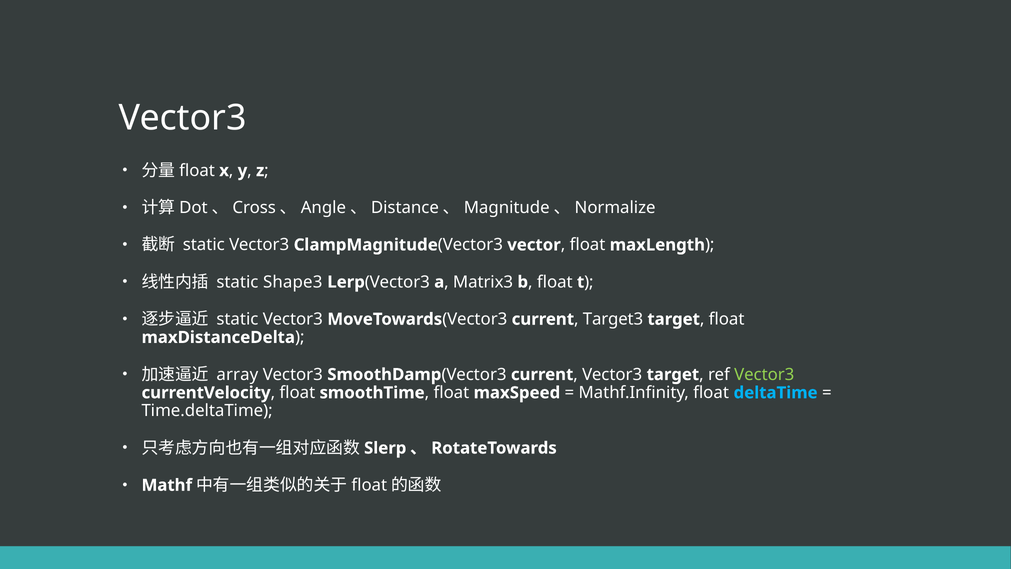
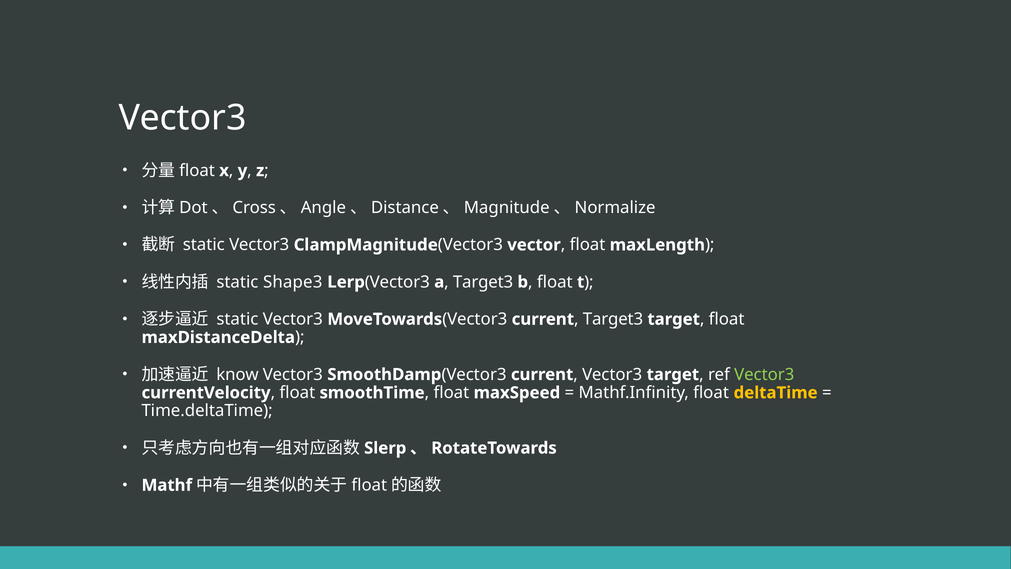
a Matrix3: Matrix3 -> Target3
array: array -> know
deltaTime colour: light blue -> yellow
